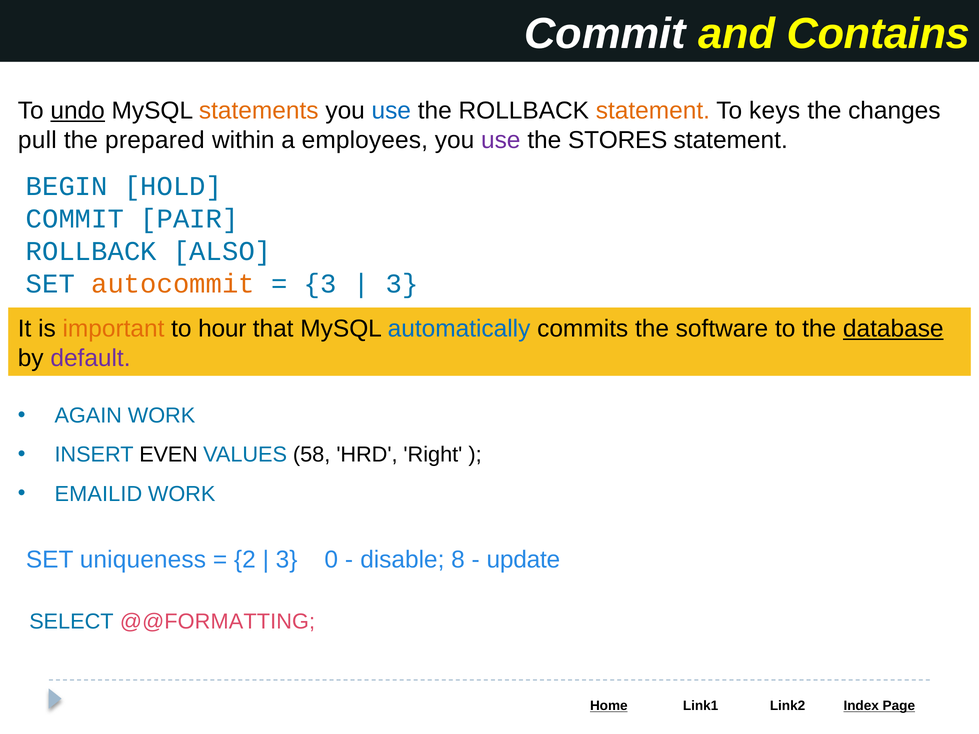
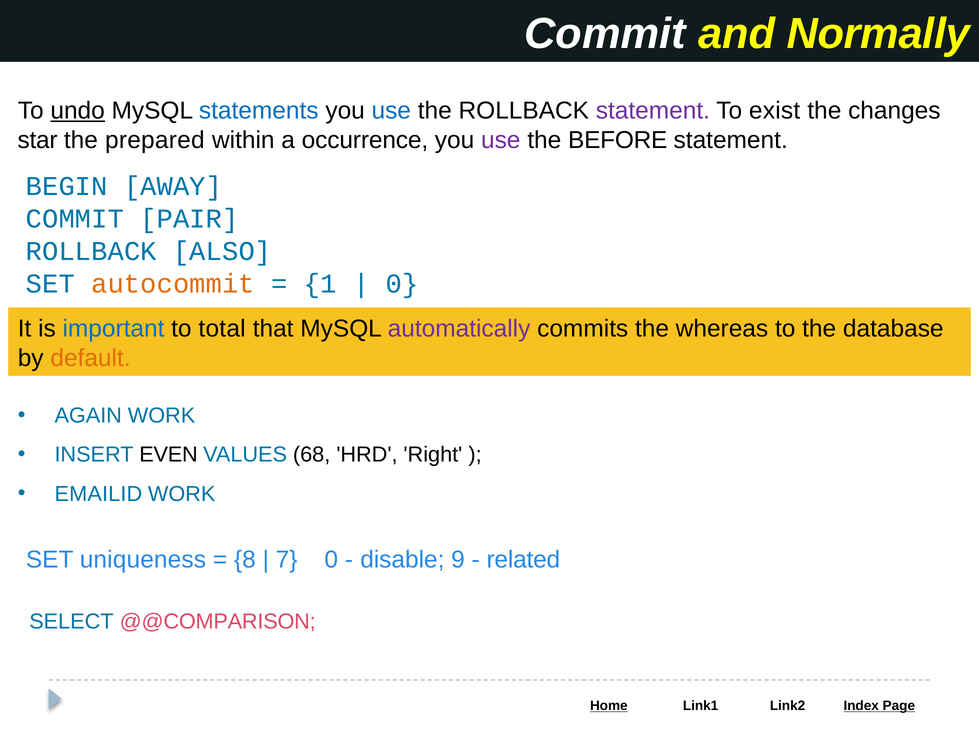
Contains: Contains -> Normally
statements colour: orange -> blue
statement at (653, 111) colour: orange -> purple
keys: keys -> exist
pull: pull -> star
employees: employees -> occurrence
STORES: STORES -> BEFORE
HOLD: HOLD -> AWAY
3 at (320, 284): 3 -> 1
3 at (402, 284): 3 -> 0
important colour: orange -> blue
hour: hour -> total
automatically colour: blue -> purple
software: software -> whereas
database underline: present -> none
default colour: purple -> orange
58: 58 -> 68
2: 2 -> 8
3 at (287, 560): 3 -> 7
8: 8 -> 9
update: update -> related
@@FORMATTING: @@FORMATTING -> @@COMPARISON
